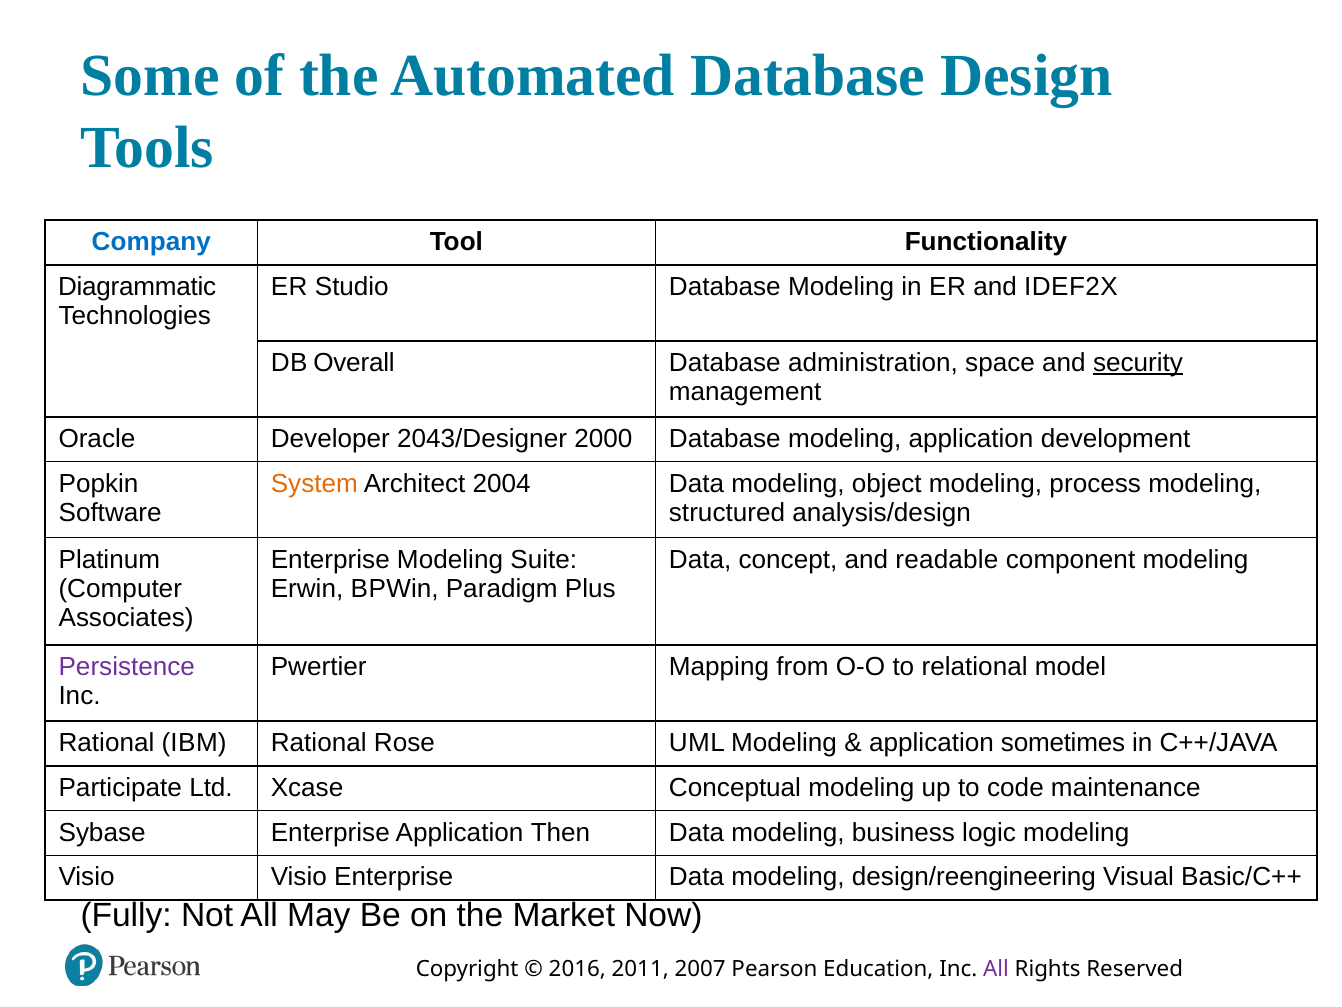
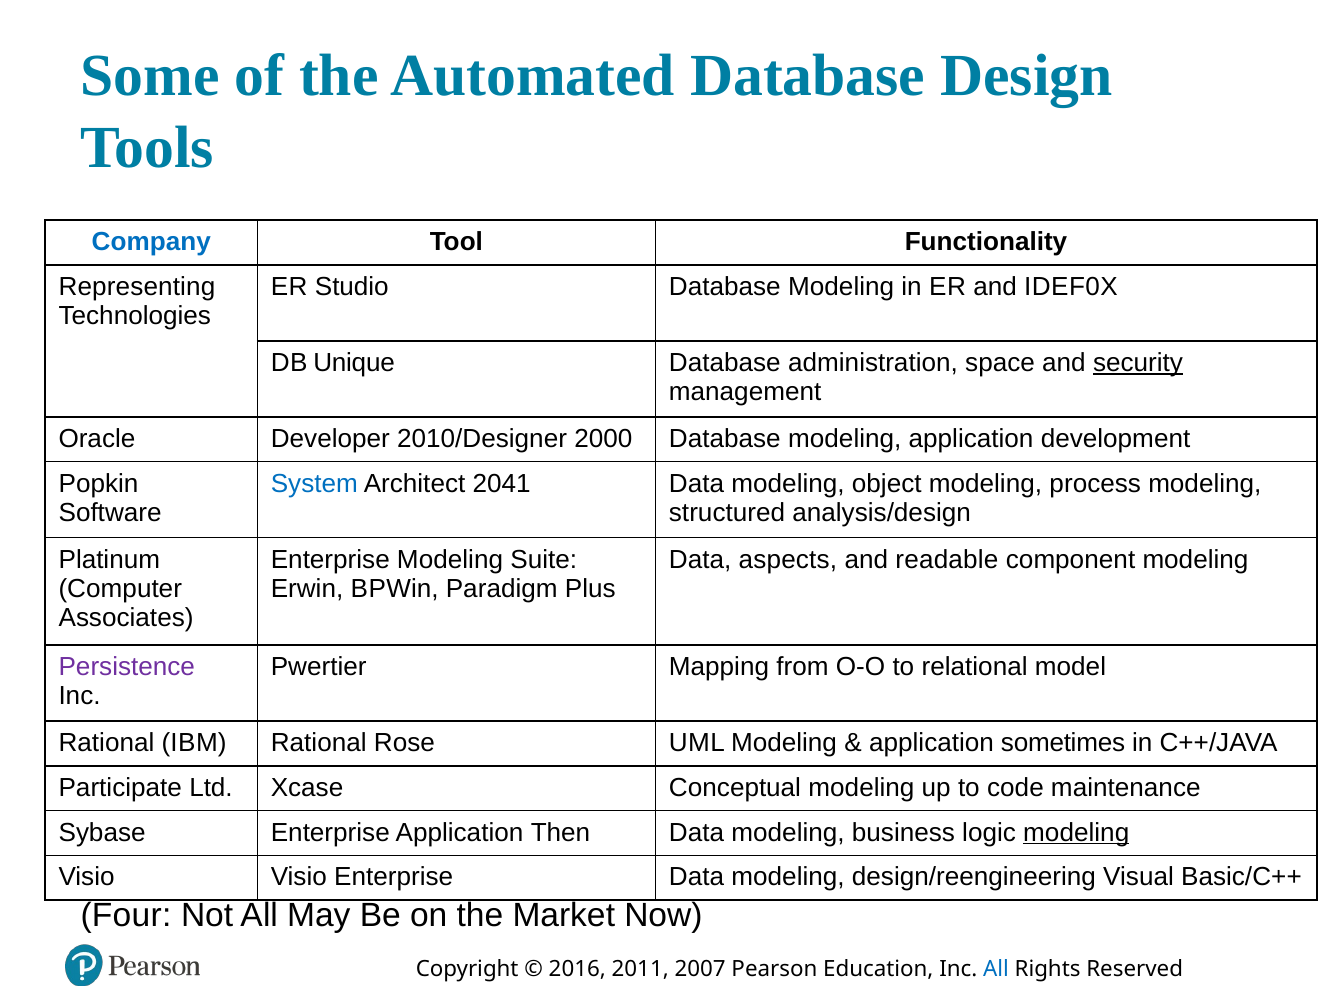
Diagrammatic: Diagrammatic -> Representing
2: 2 -> 0
Overall: Overall -> Unique
2043/Designer: 2043/Designer -> 2010/Designer
System colour: orange -> blue
2004: 2004 -> 2041
concept: concept -> aspects
modeling at (1076, 832) underline: none -> present
Fully: Fully -> Four
All at (996, 969) colour: purple -> blue
